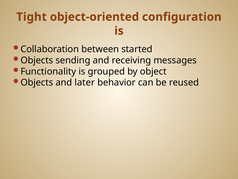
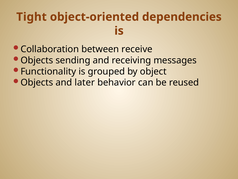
configuration: configuration -> dependencies
started: started -> receive
